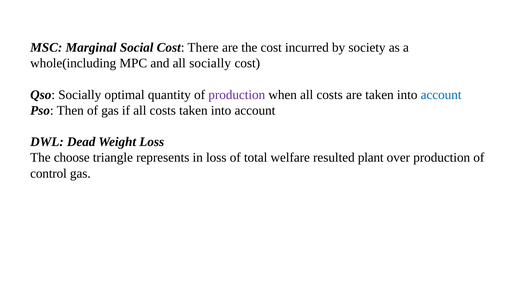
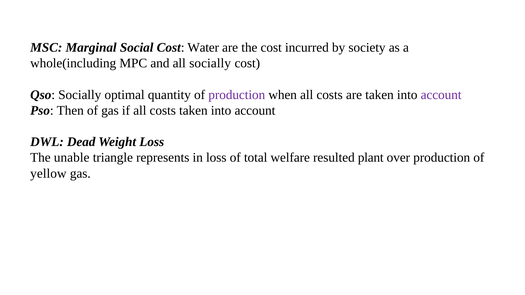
There: There -> Water
account at (441, 95) colour: blue -> purple
choose: choose -> unable
control: control -> yellow
